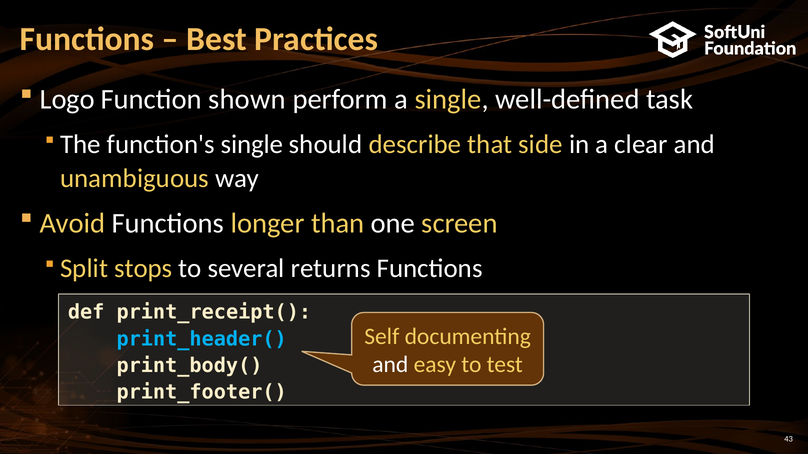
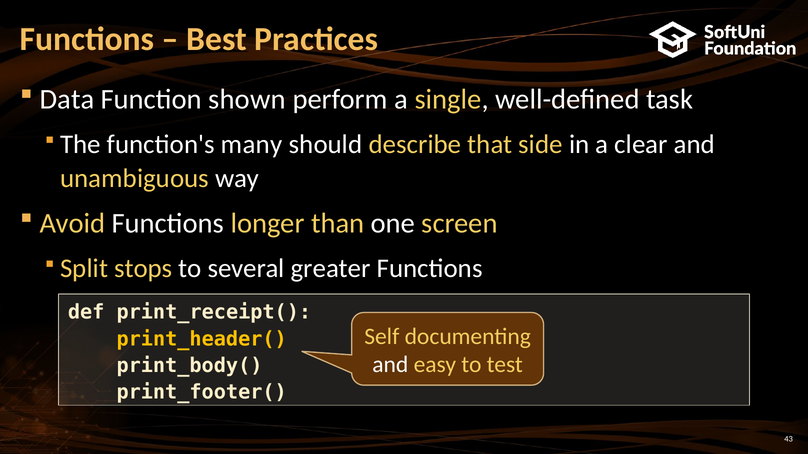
Logo: Logo -> Data
function's single: single -> many
returns: returns -> greater
print_header( colour: light blue -> yellow
